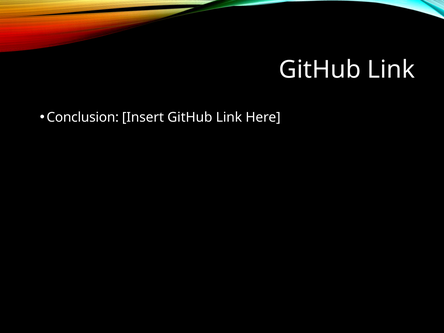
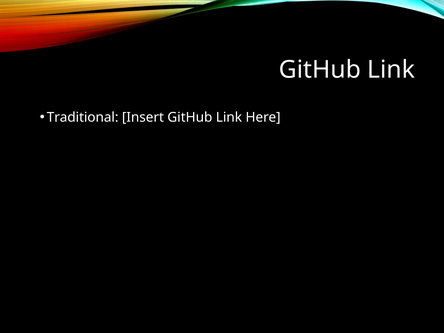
Conclusion: Conclusion -> Traditional
